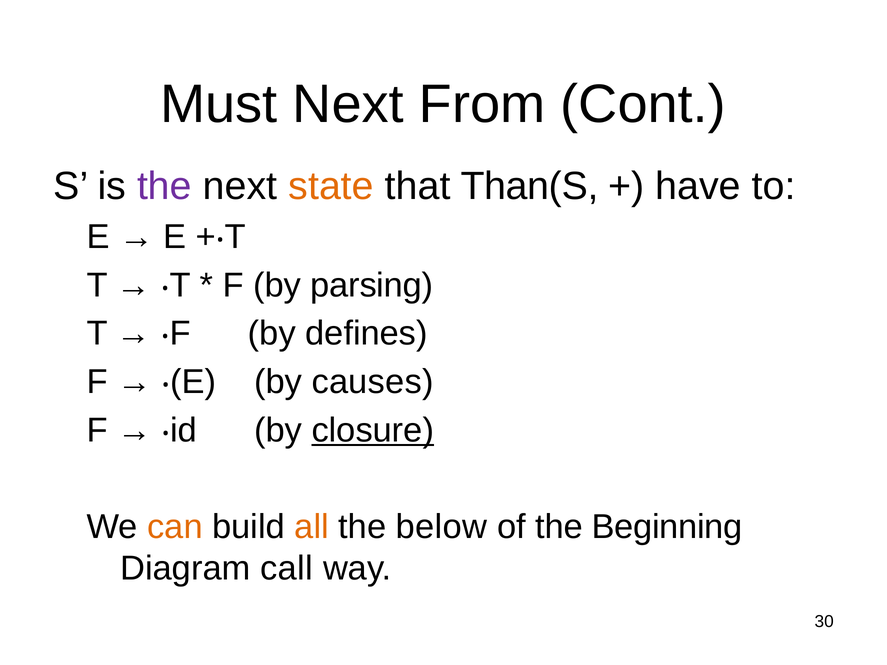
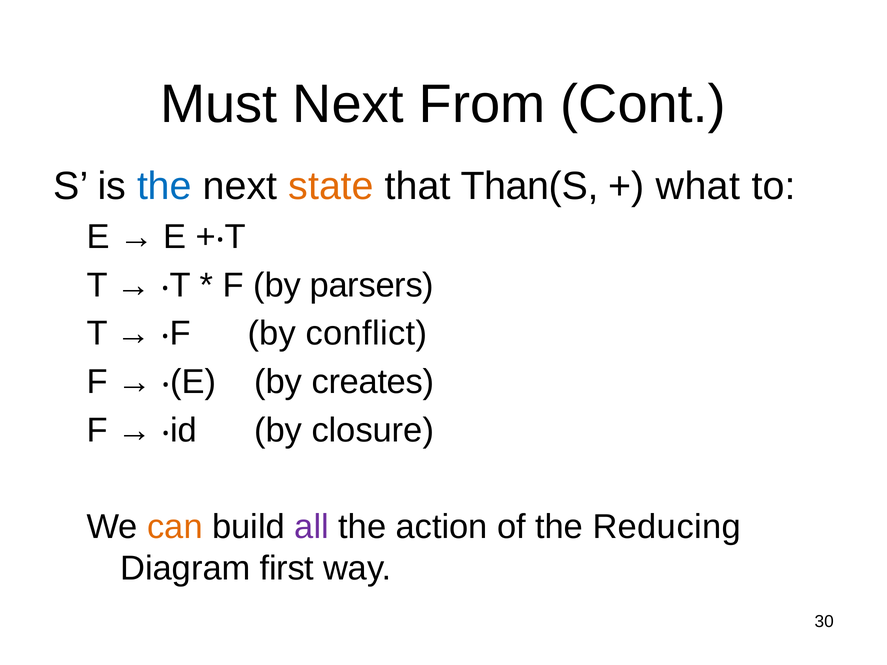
the at (164, 186) colour: purple -> blue
have: have -> what
parsing: parsing -> parsers
defines: defines -> conflict
causes: causes -> creates
closure underline: present -> none
all colour: orange -> purple
below: below -> action
Beginning: Beginning -> Reducing
call: call -> first
